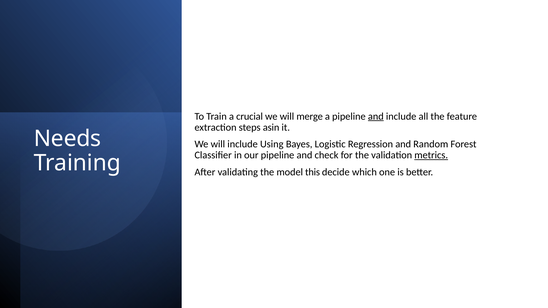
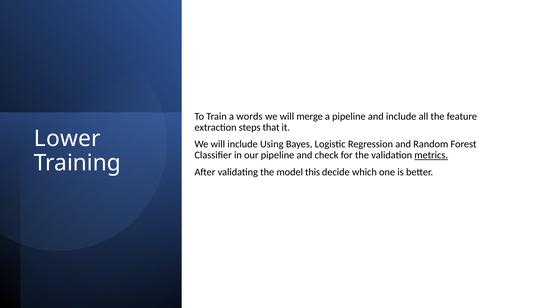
crucial: crucial -> words
and at (376, 116) underline: present -> none
asin: asin -> that
Needs: Needs -> Lower
